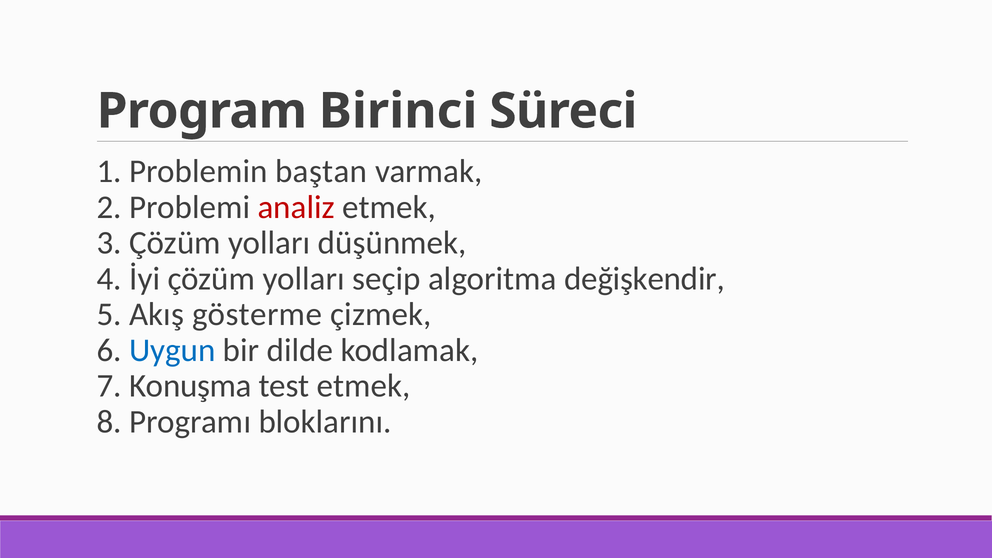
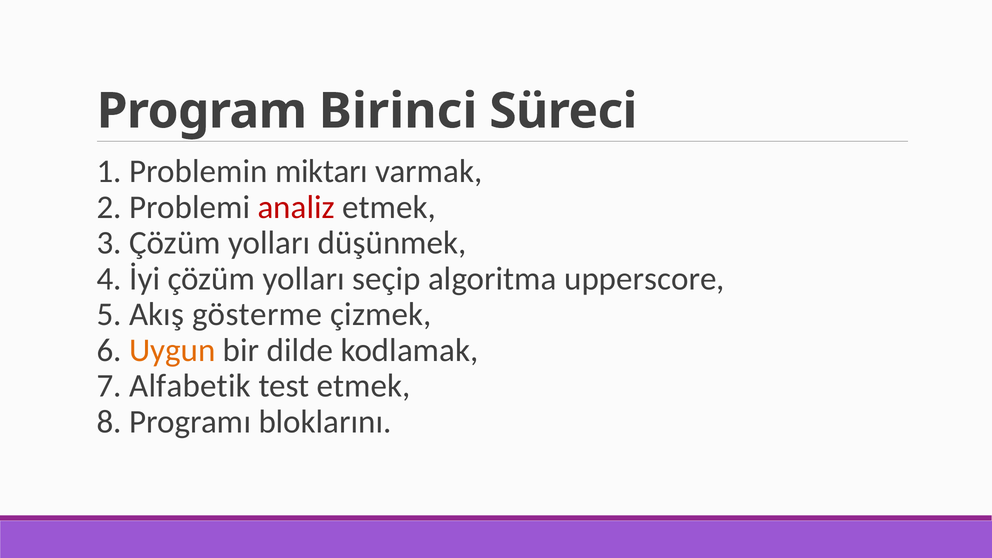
baştan: baştan -> miktarı
değişkendir: değişkendir -> upperscore
Uygun colour: blue -> orange
Konuşma: Konuşma -> Alfabetik
